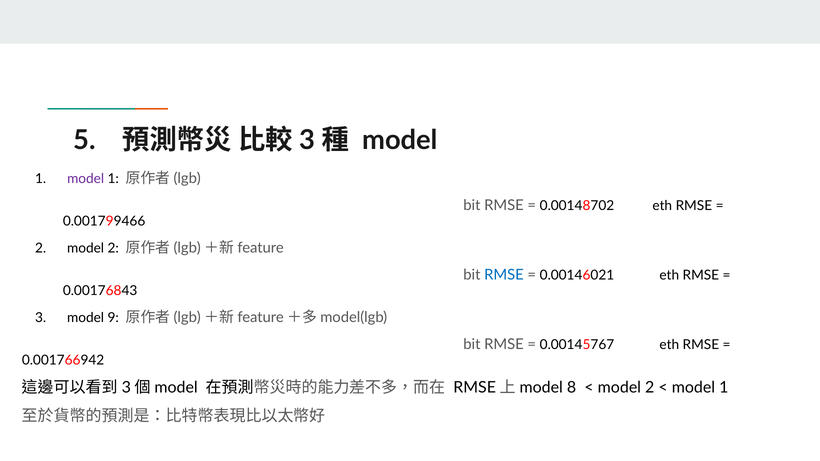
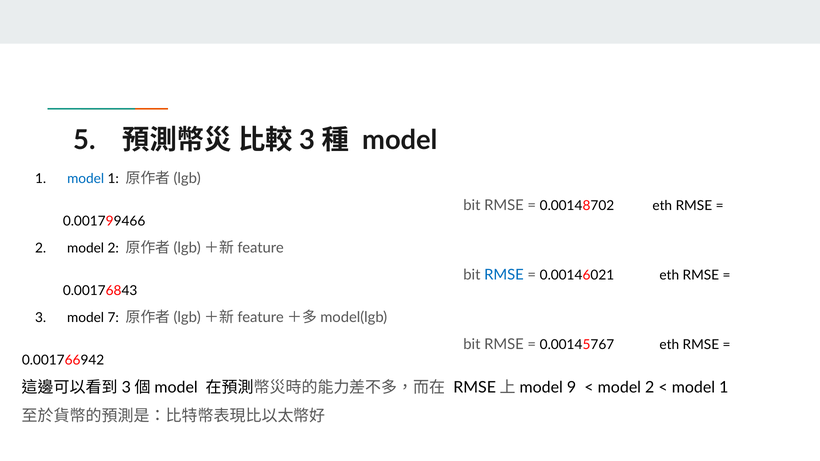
model at (86, 179) colour: purple -> blue
9: 9 -> 7
8: 8 -> 9
